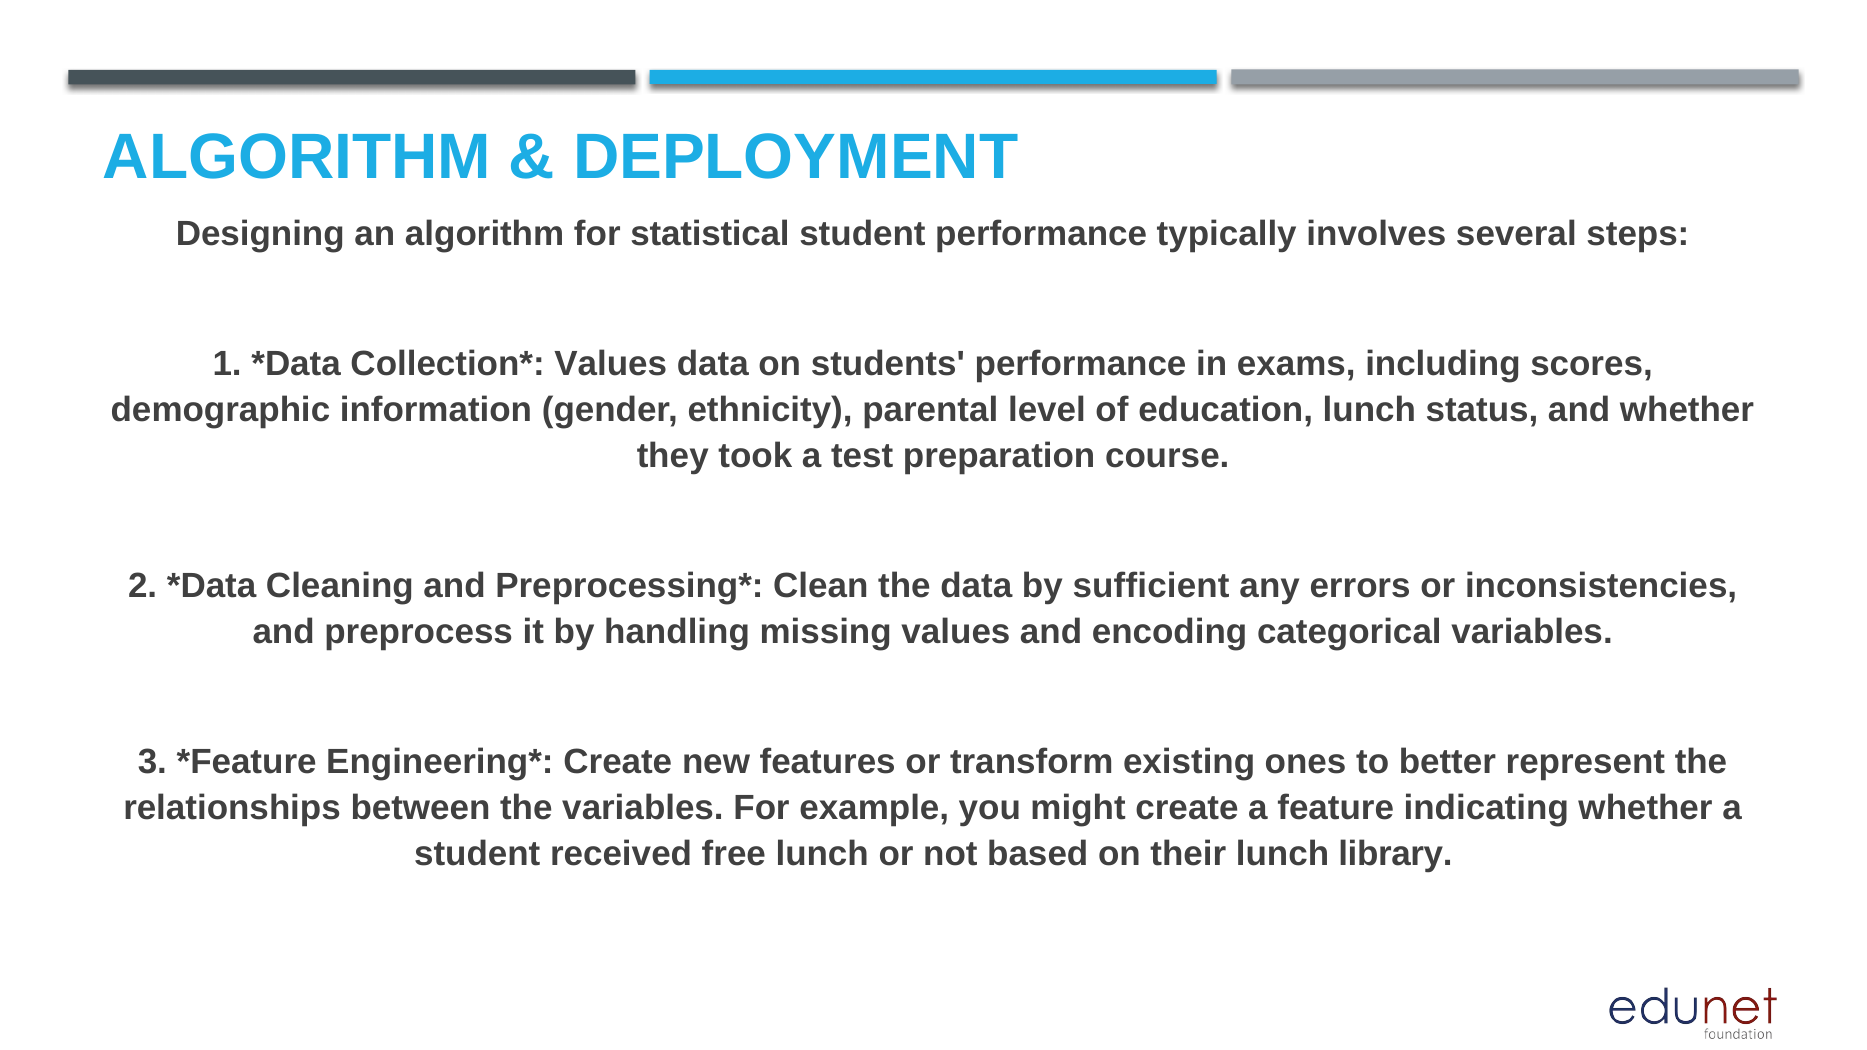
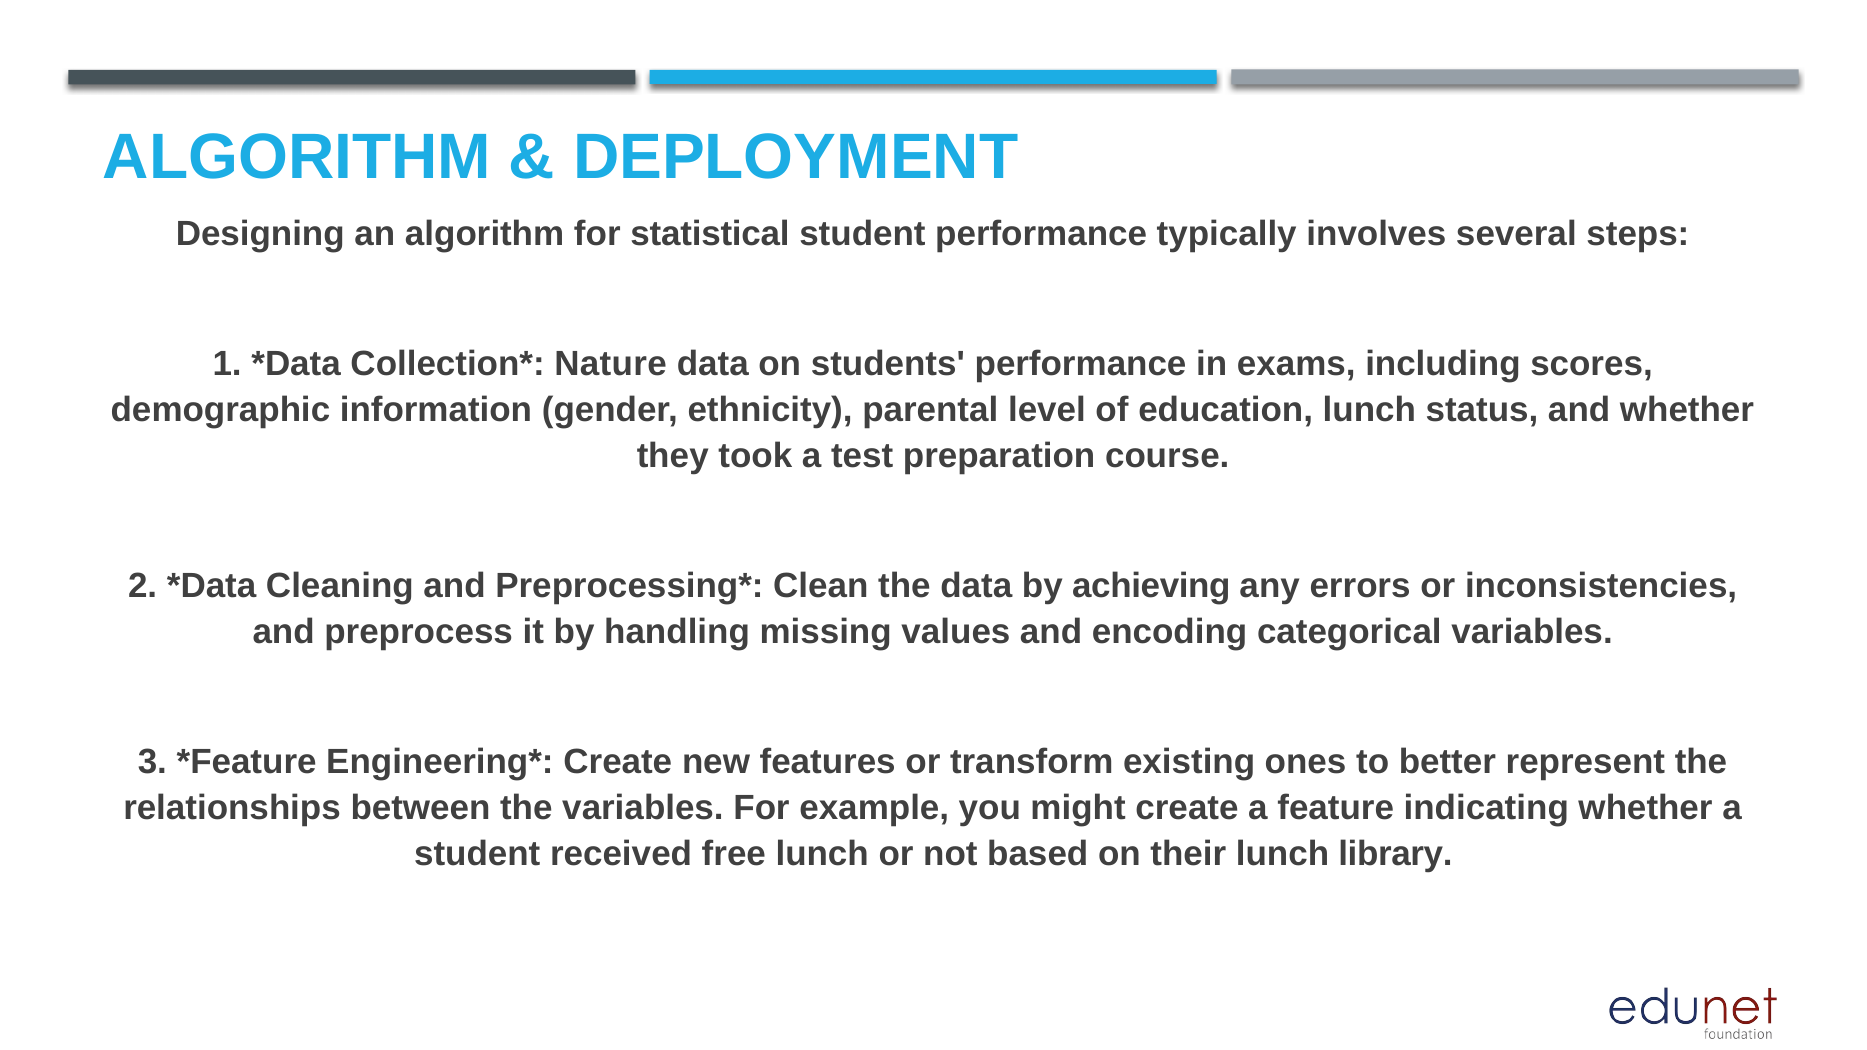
Values at (611, 364): Values -> Nature
sufficient: sufficient -> achieving
